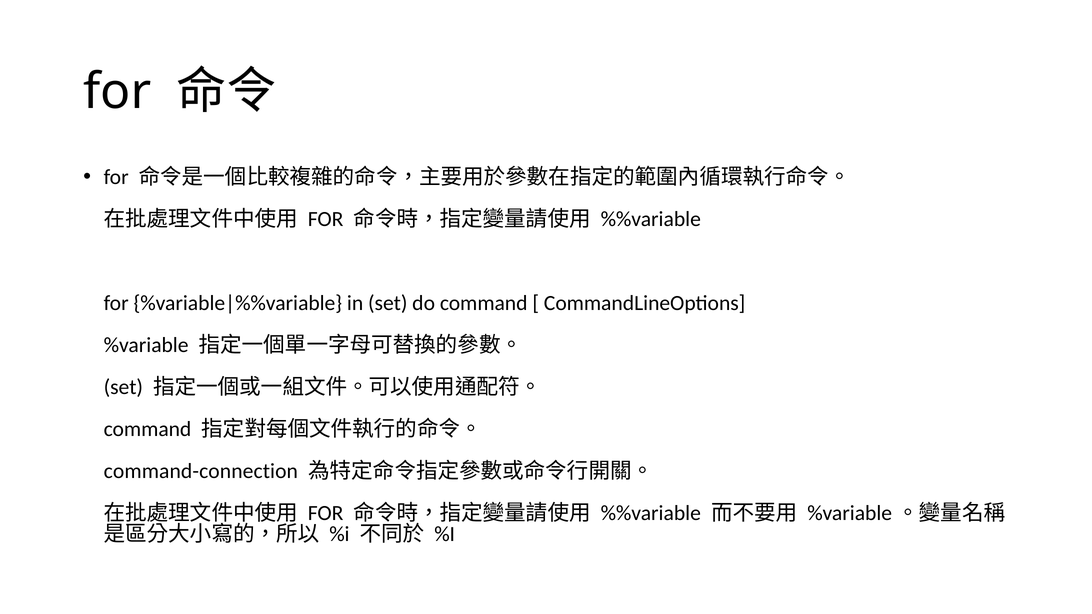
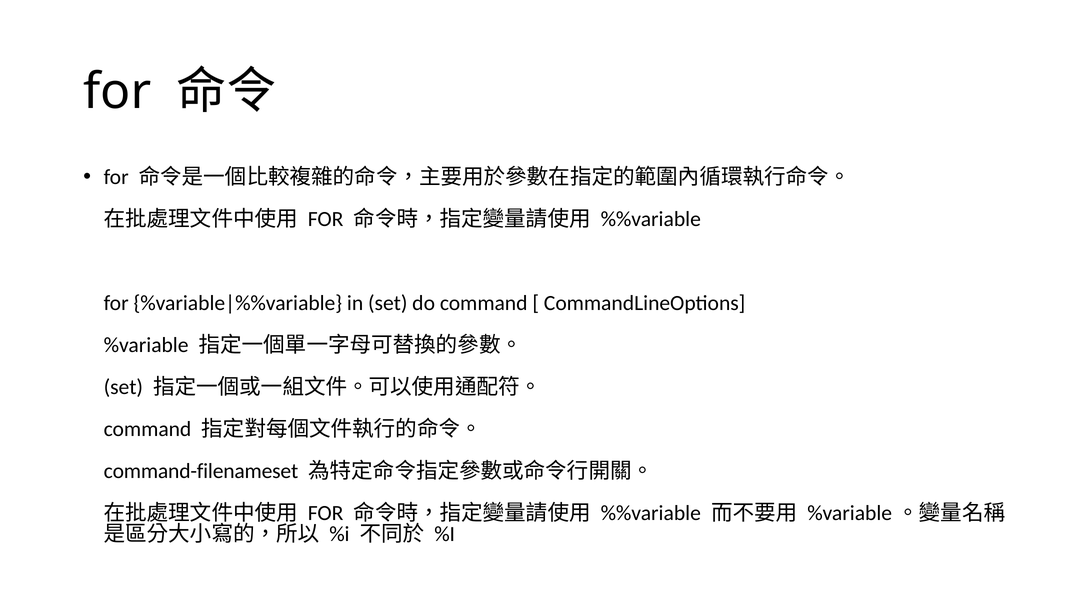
command-connection: command-connection -> command-filenameset
